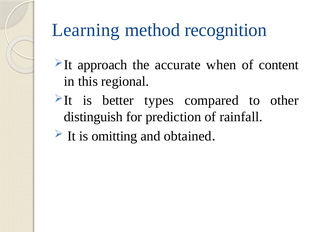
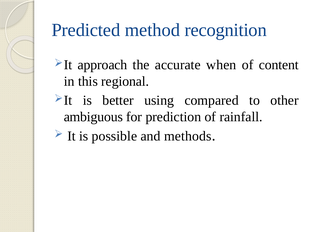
Learning: Learning -> Predicted
types: types -> using
distinguish: distinguish -> ambiguous
omitting: omitting -> possible
obtained: obtained -> methods
